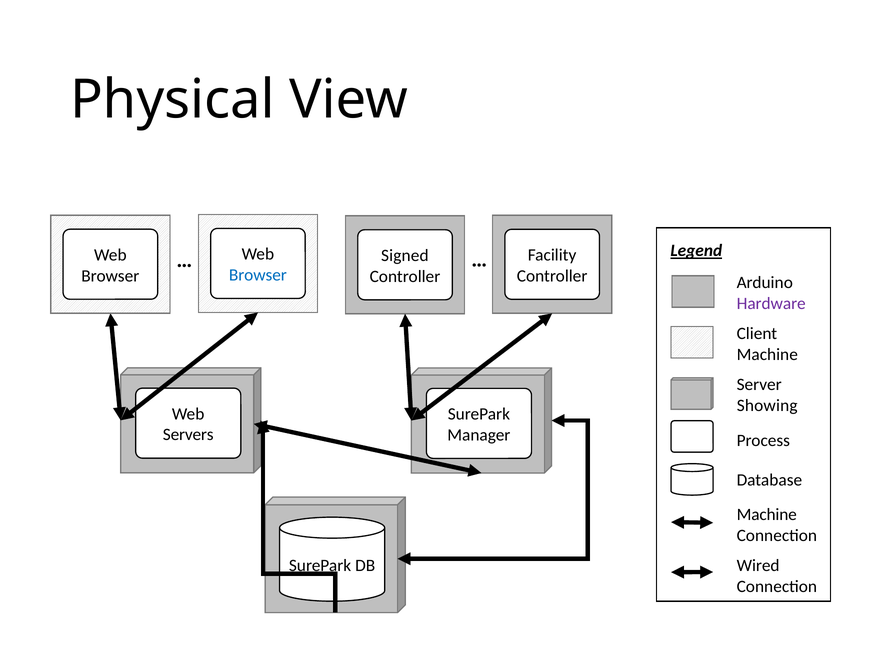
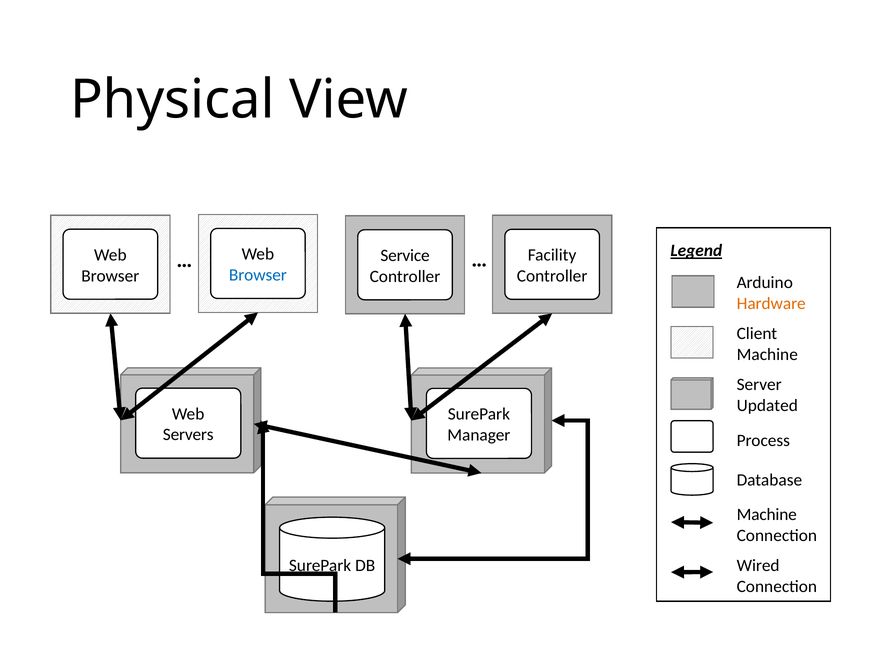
Signed: Signed -> Service
Hardware colour: purple -> orange
Showing: Showing -> Updated
